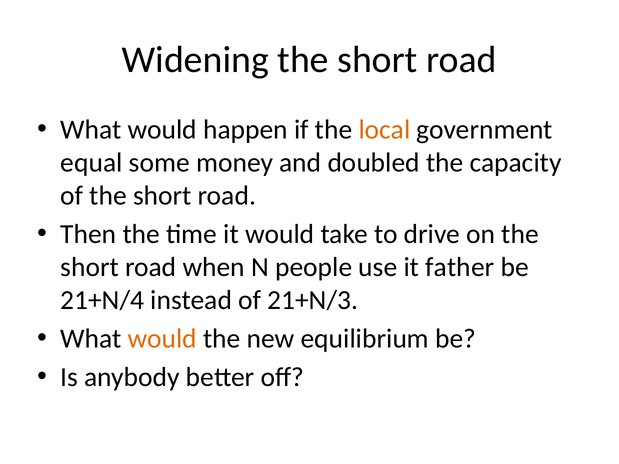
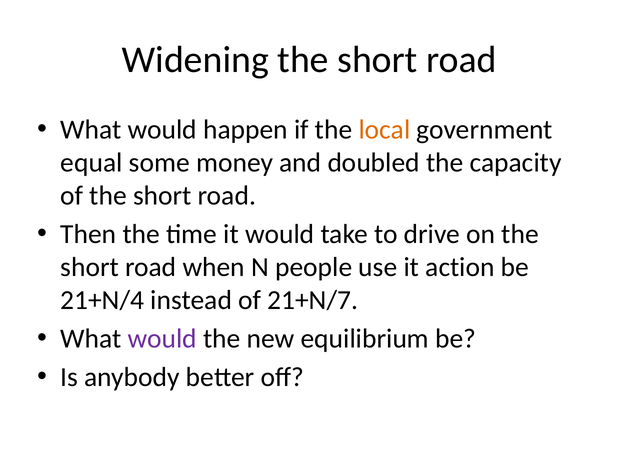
father: father -> action
21+N/3: 21+N/3 -> 21+N/7
would at (162, 339) colour: orange -> purple
